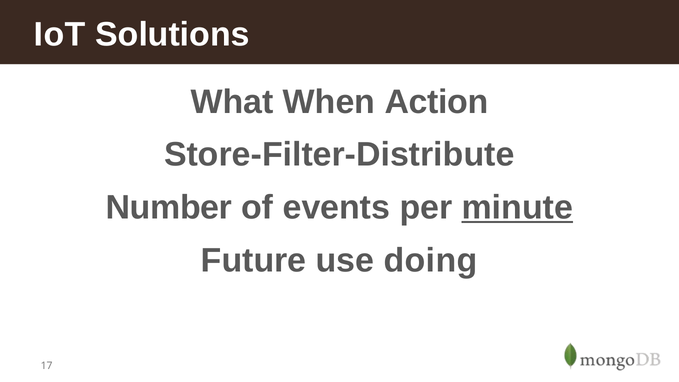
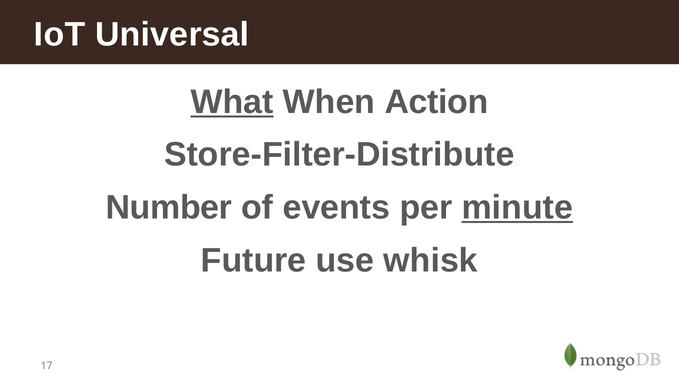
Solutions: Solutions -> Universal
What underline: none -> present
doing: doing -> whisk
